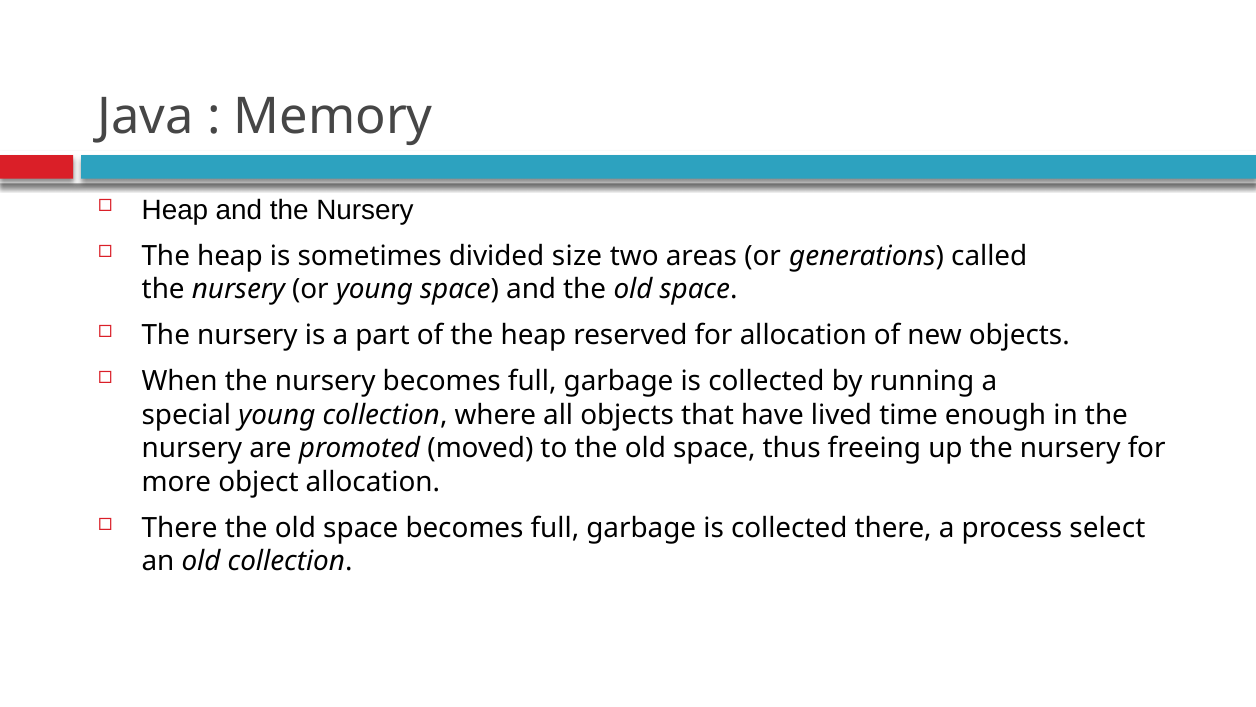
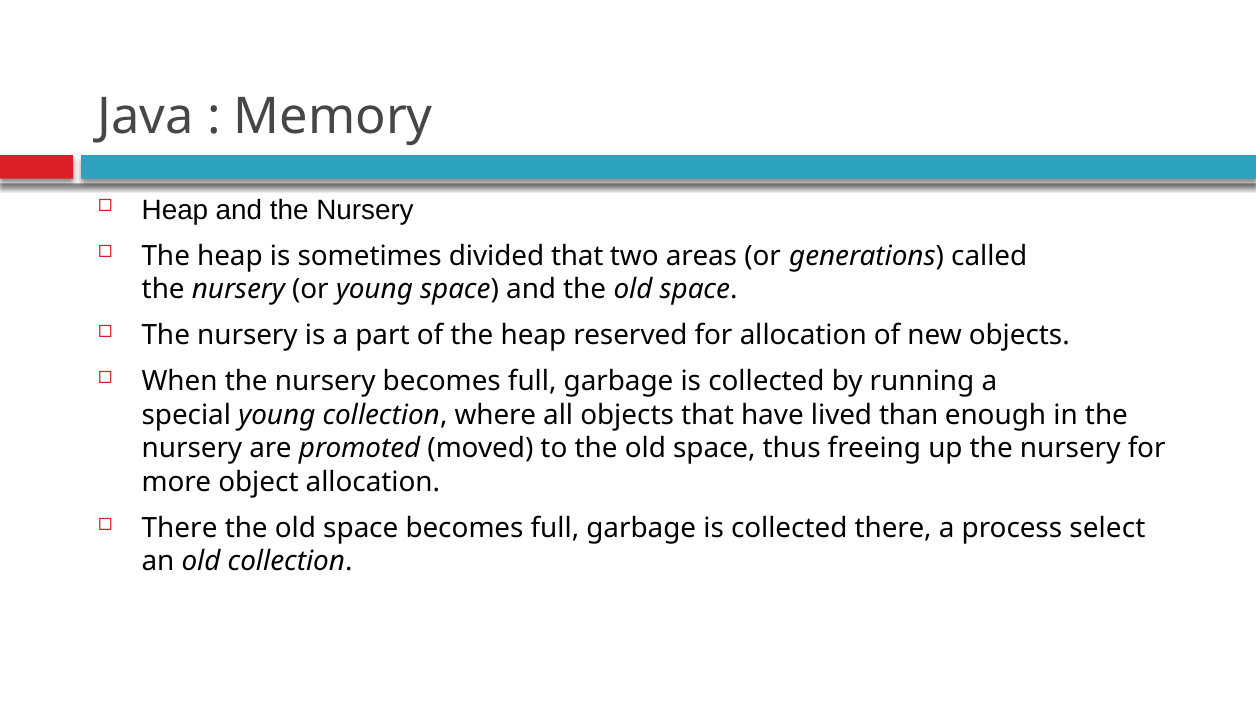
divided size: size -> that
time: time -> than
